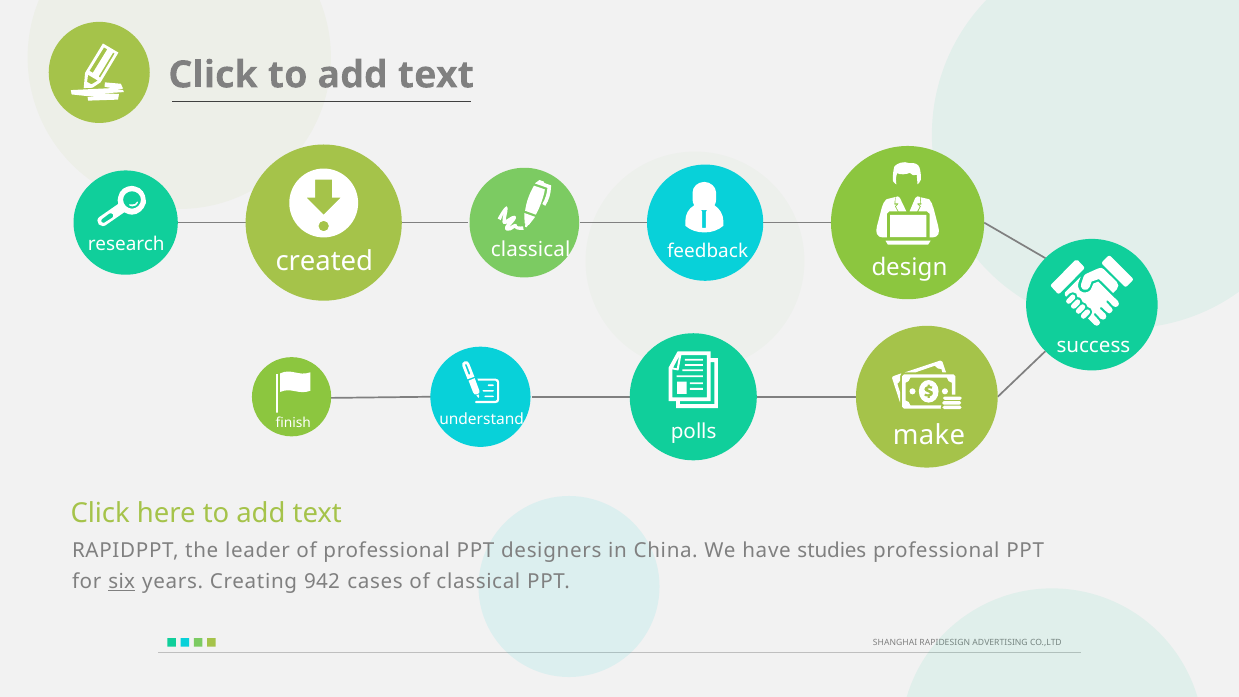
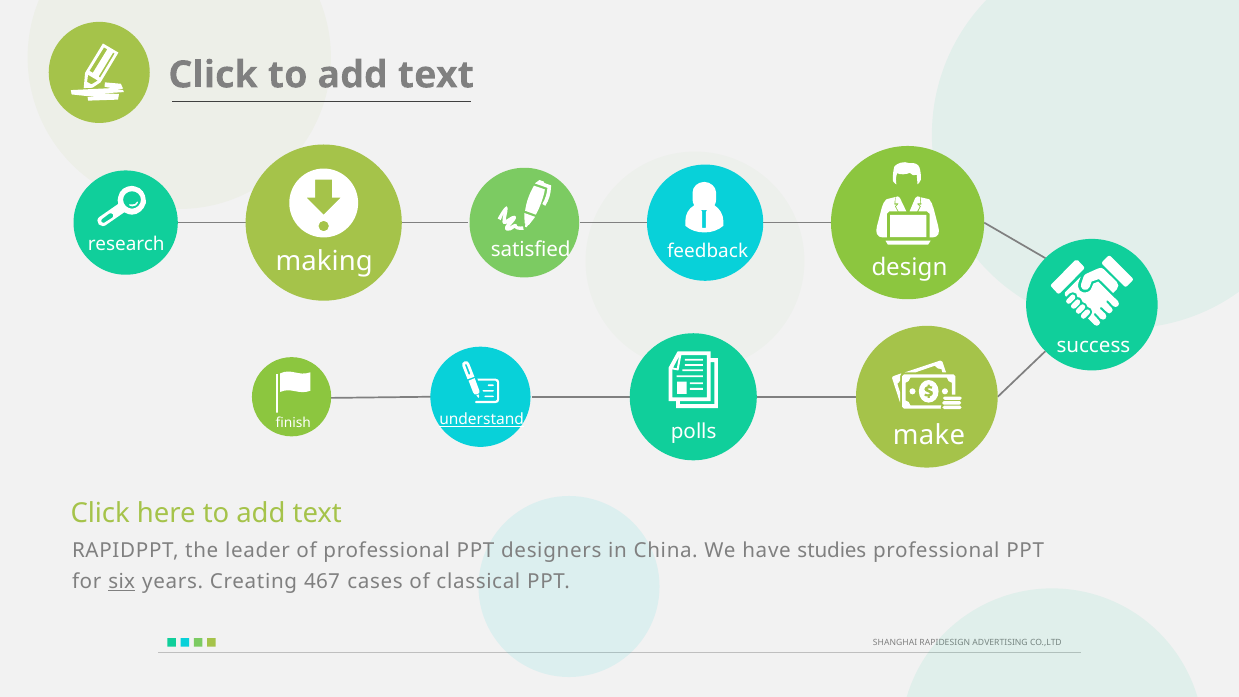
research classical: classical -> satisfied
created: created -> making
understand underline: none -> present
942: 942 -> 467
